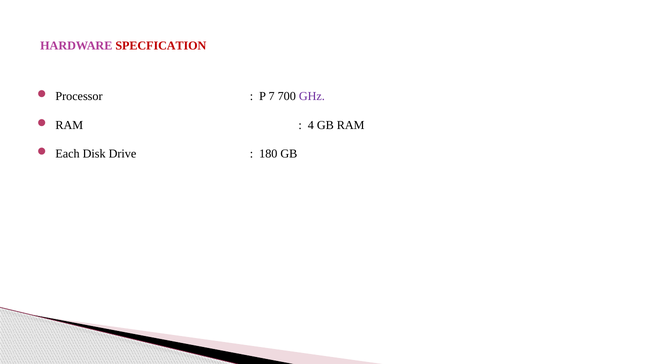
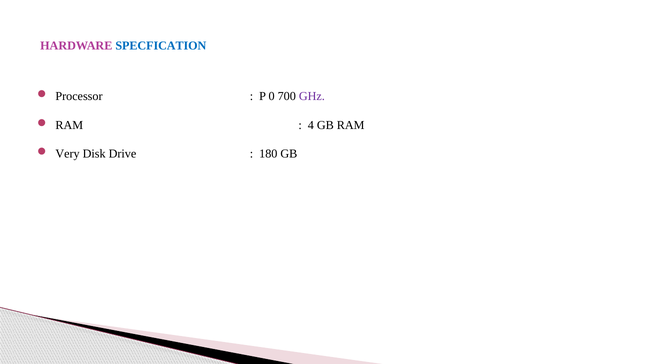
SPECFICATION colour: red -> blue
7: 7 -> 0
Each: Each -> Very
